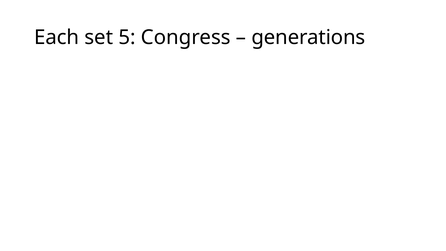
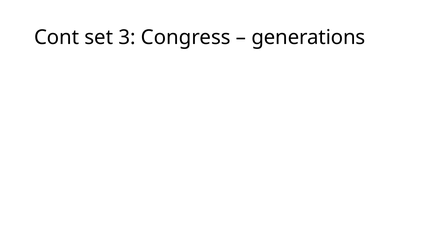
Each: Each -> Cont
5: 5 -> 3
